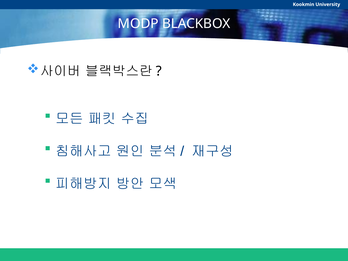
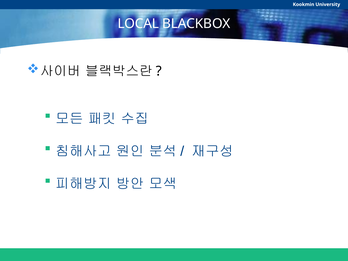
MODP: MODP -> LOCAL
